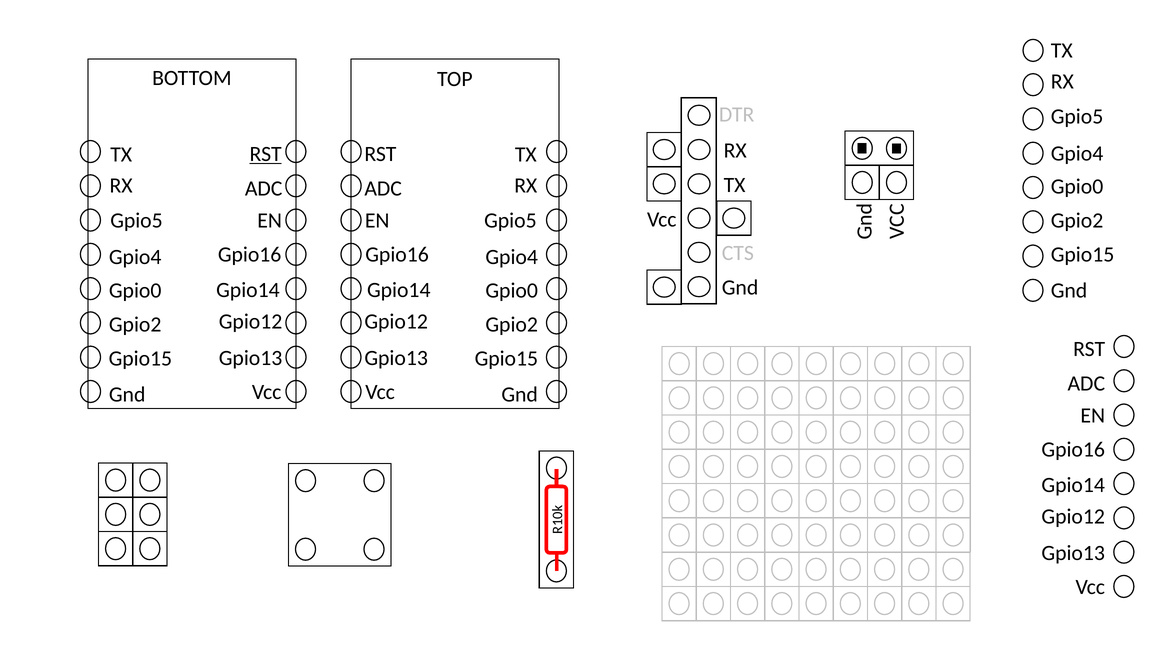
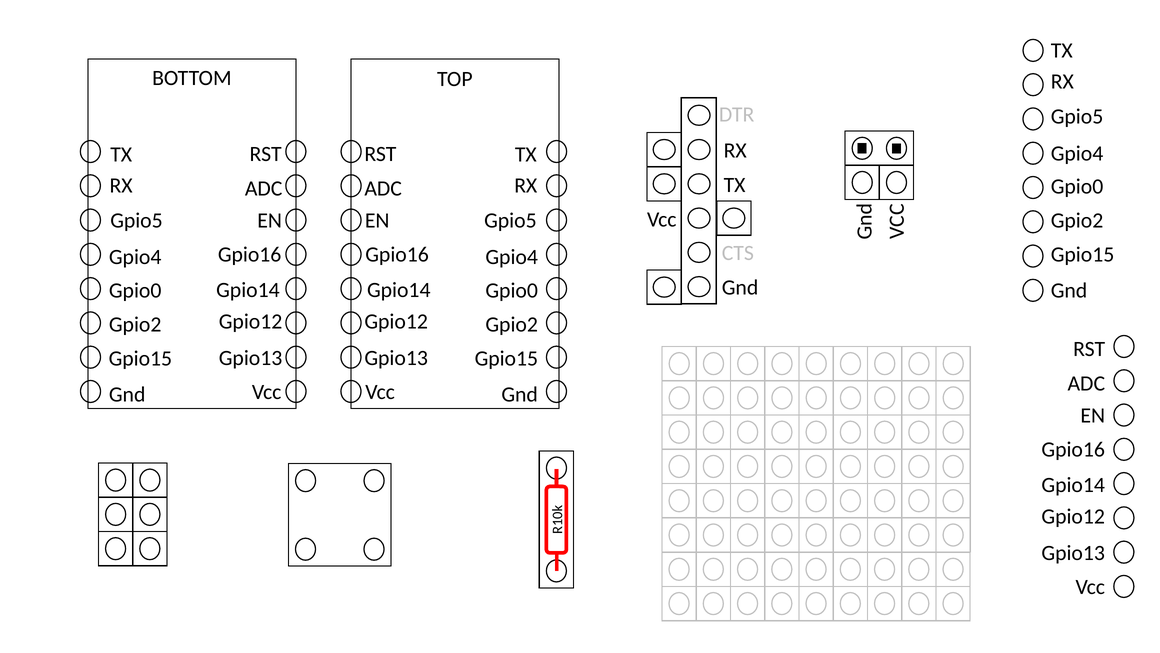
RST at (266, 154) underline: present -> none
